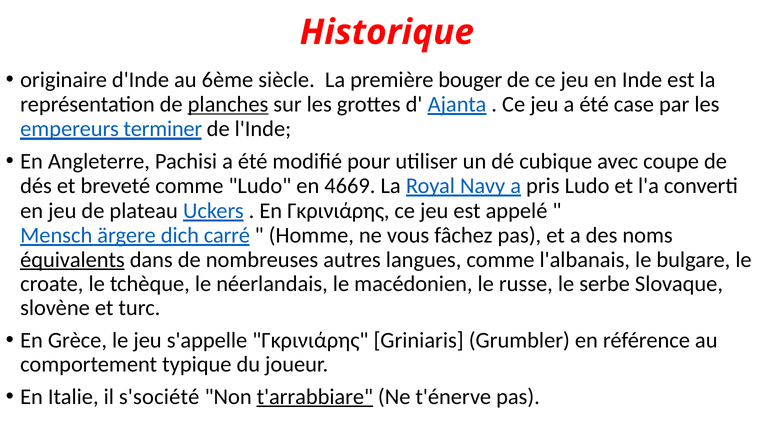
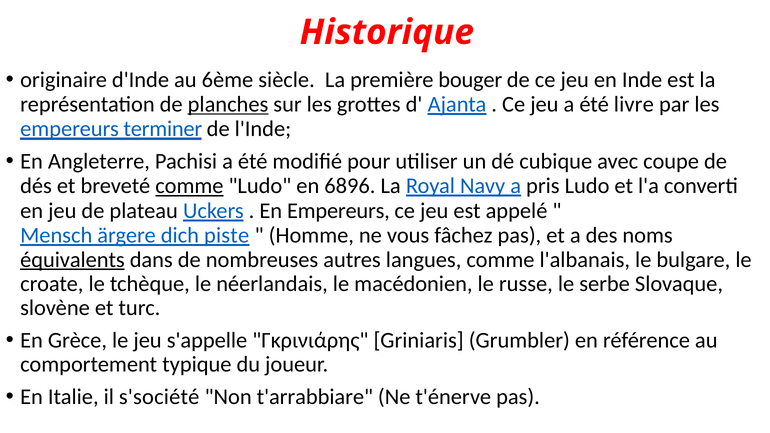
case: case -> livre
comme at (189, 186) underline: none -> present
4669: 4669 -> 6896
En Γκρινιάρης: Γκρινιάρης -> Empereurs
carré: carré -> piste
t'arrabbiare underline: present -> none
